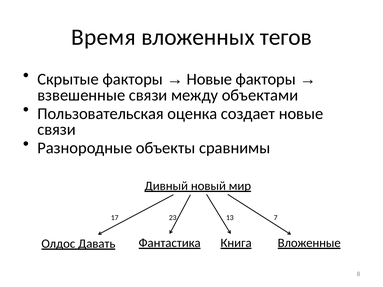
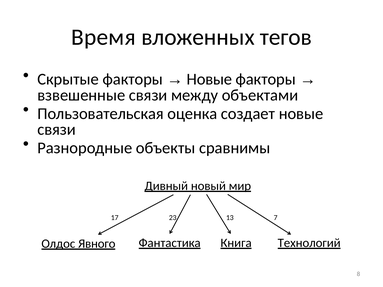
Вложенные: Вложенные -> Технологий
Давать: Давать -> Явного
